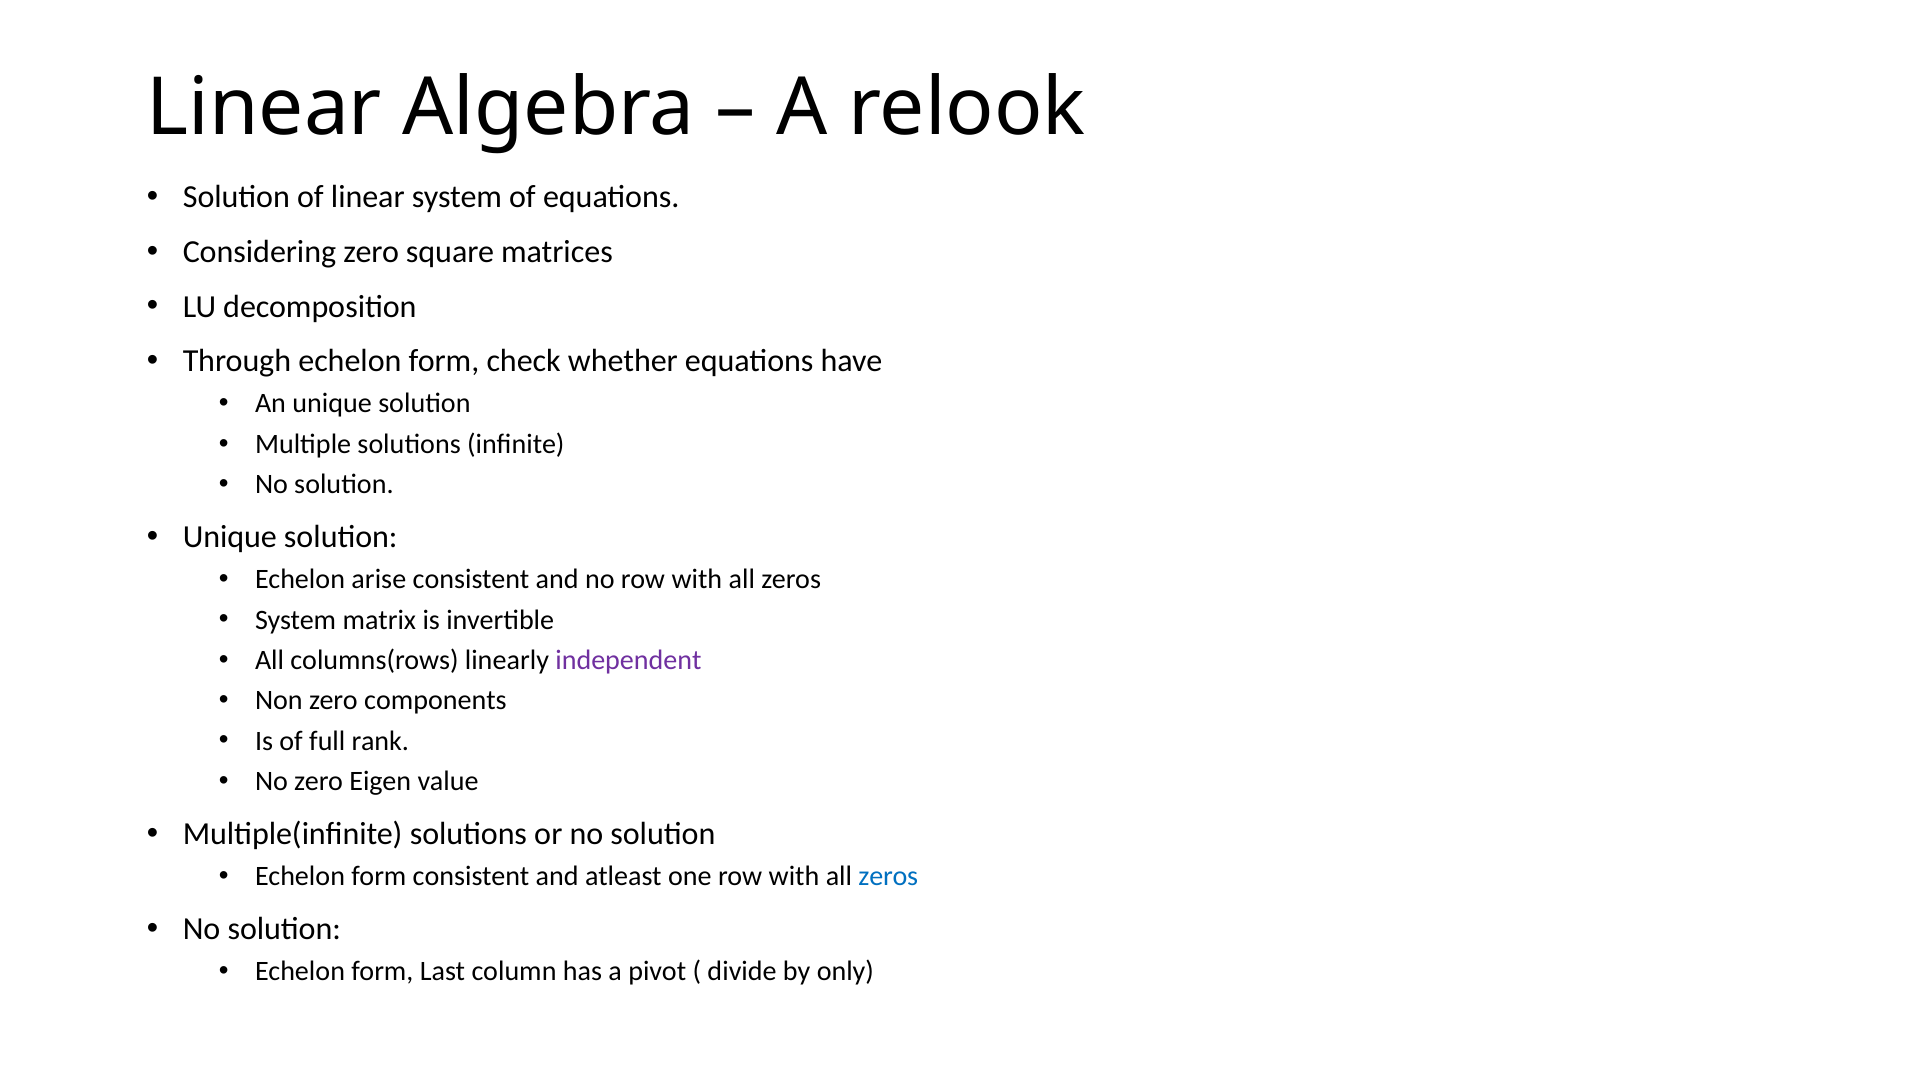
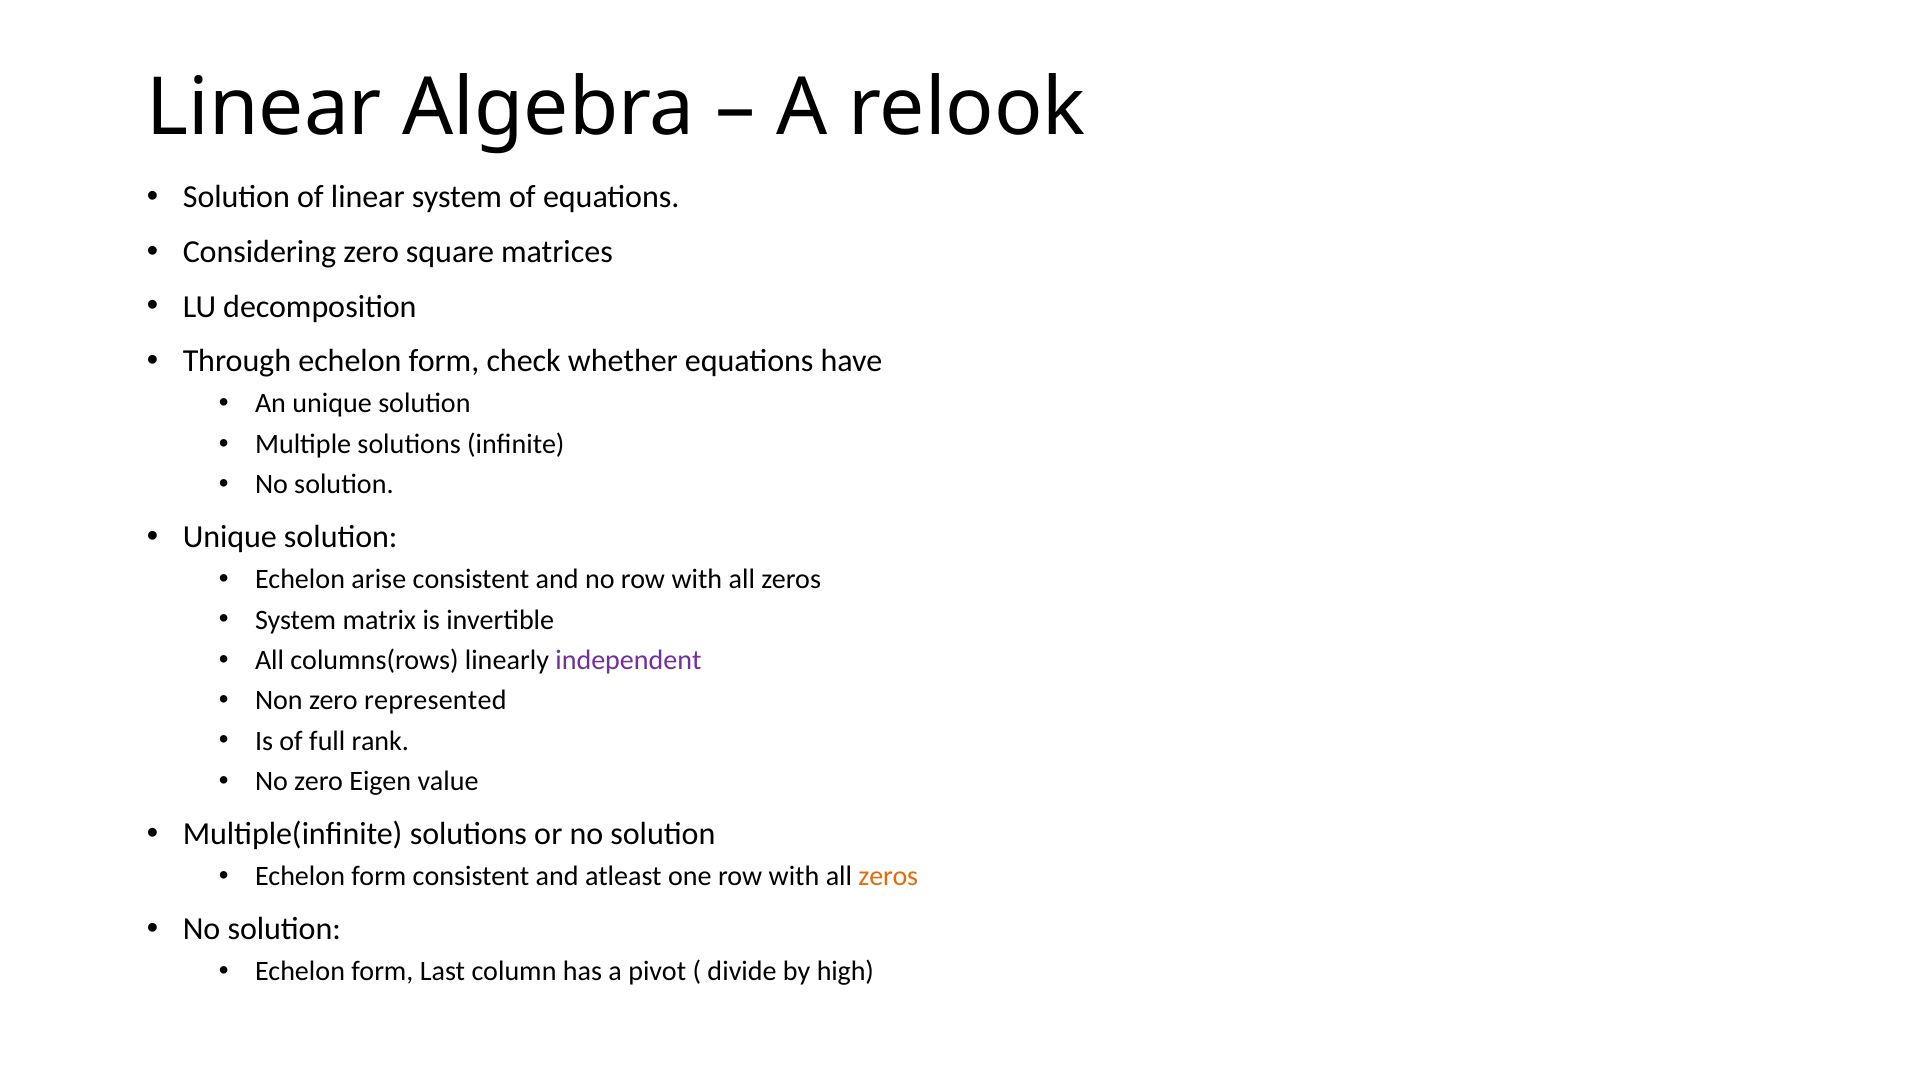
components: components -> represented
zeros at (888, 876) colour: blue -> orange
only: only -> high
